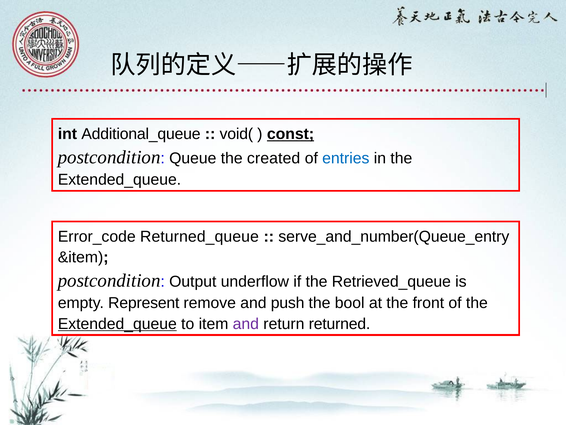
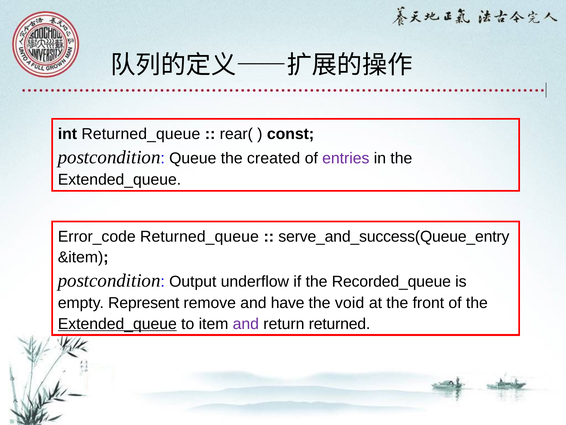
int Additional_queue: Additional_queue -> Returned_queue
void(: void( -> rear(
const underline: present -> none
entries colour: blue -> purple
serve_and_number(Queue_entry: serve_and_number(Queue_entry -> serve_and_success(Queue_entry
Retrieved_queue: Retrieved_queue -> Recorded_queue
push: push -> have
bool: bool -> void
